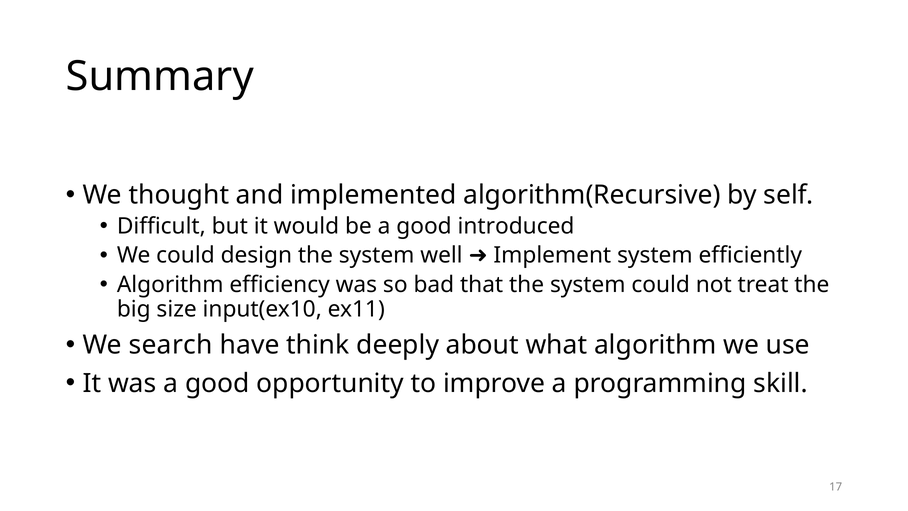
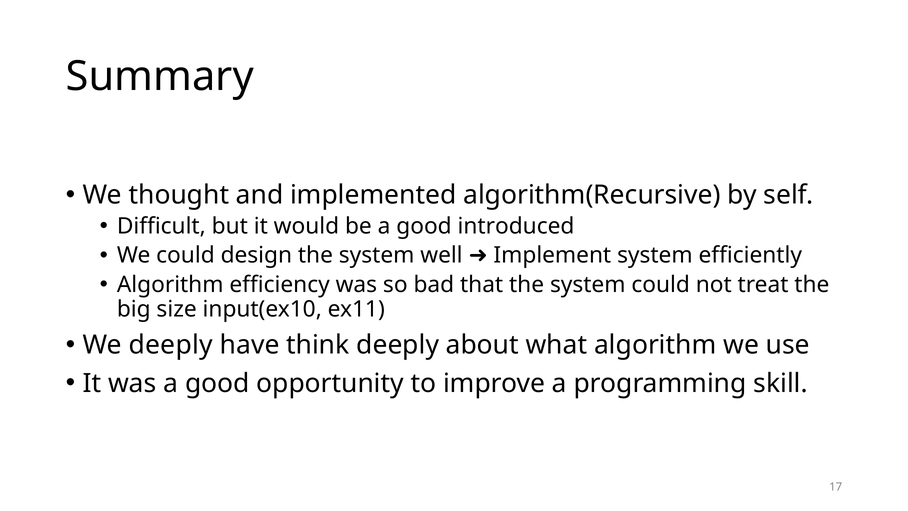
We search: search -> deeply
